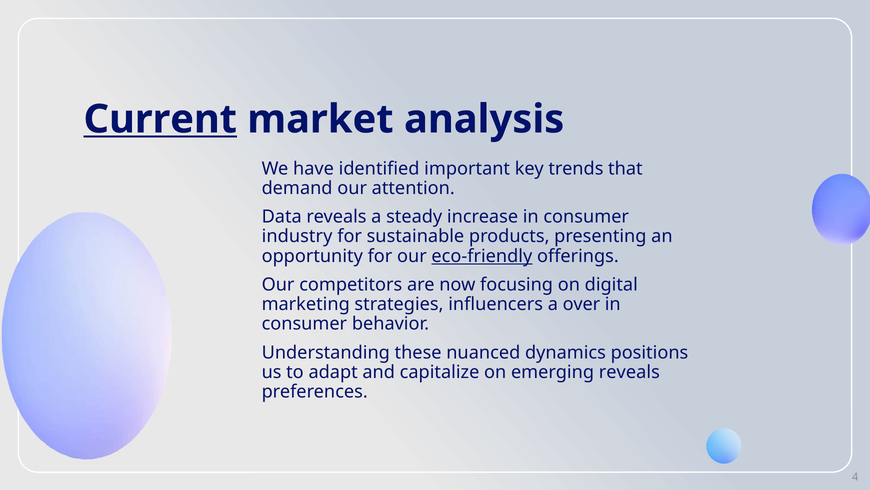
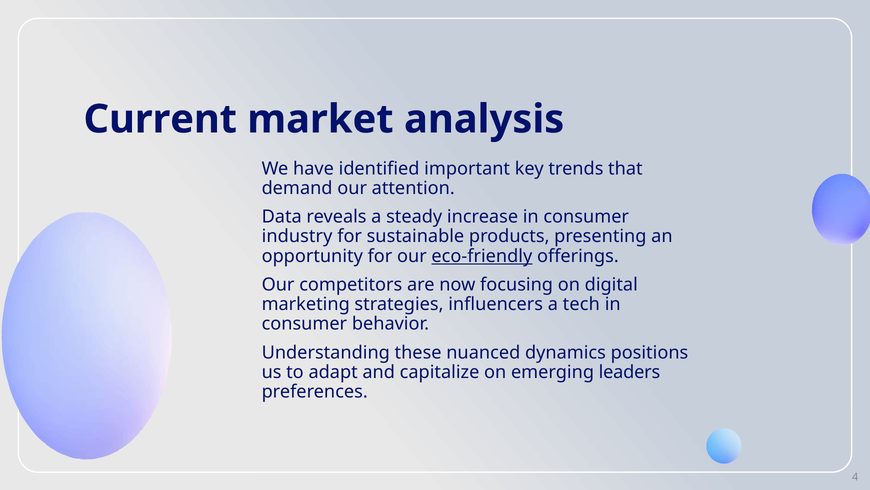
Current underline: present -> none
over: over -> tech
emerging reveals: reveals -> leaders
